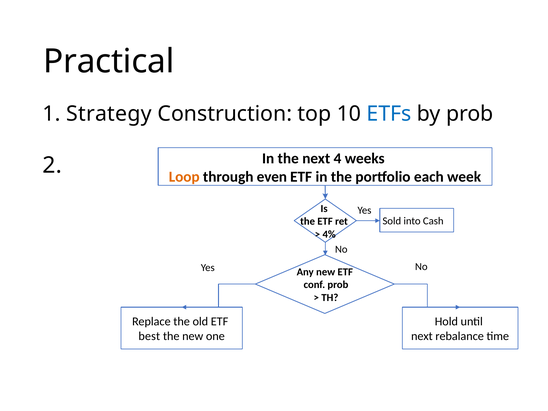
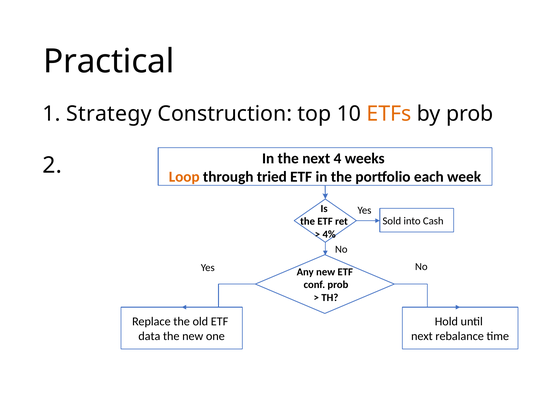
ETFs colour: blue -> orange
even: even -> tried
best: best -> data
